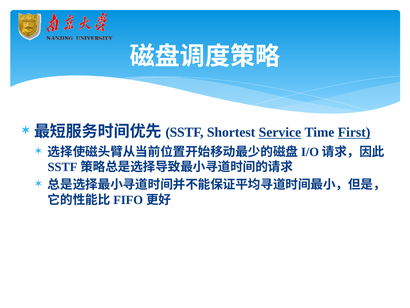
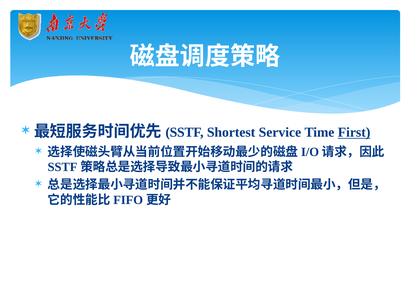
Service underline: present -> none
